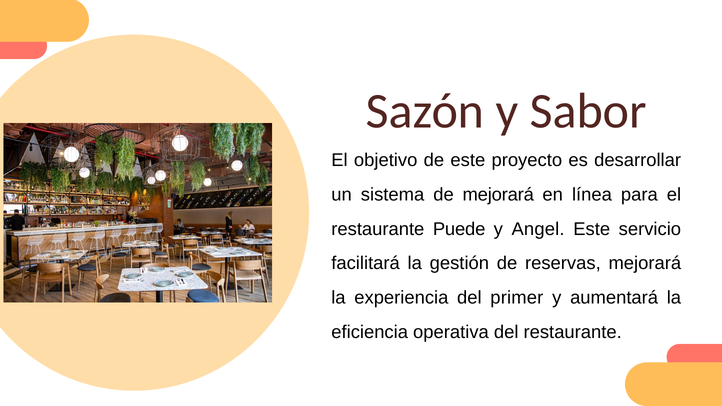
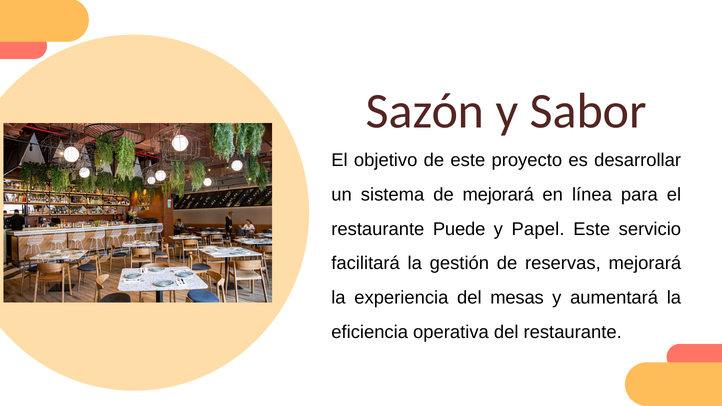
Angel: Angel -> Papel
primer: primer -> mesas
